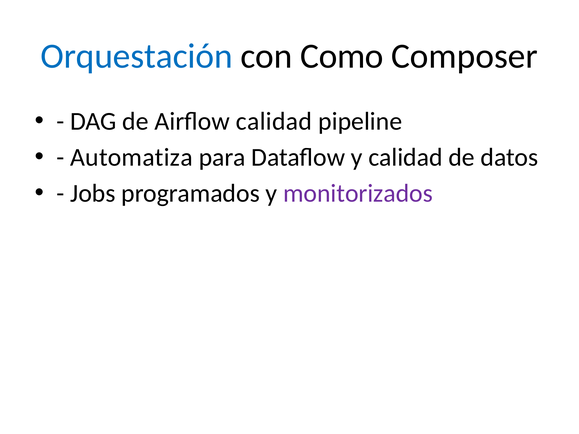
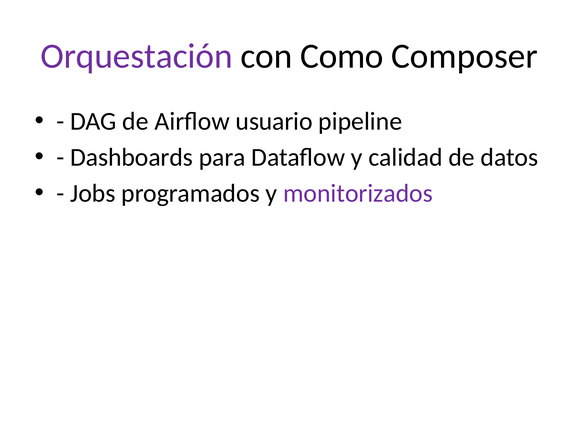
Orquestación colour: blue -> purple
Airflow calidad: calidad -> usuario
Automatiza: Automatiza -> Dashboards
